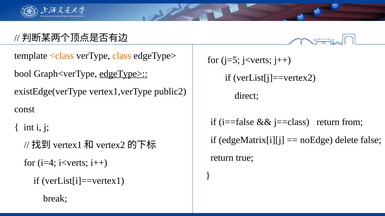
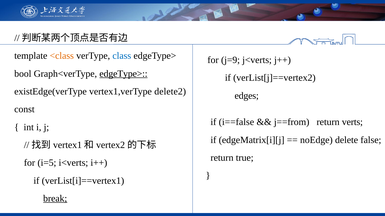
class colour: orange -> blue
j=5: j=5 -> j=9
public2: public2 -> delete2
direct: direct -> edges
j==class: j==class -> j==from
from: from -> verts
i=4: i=4 -> i=5
break underline: none -> present
